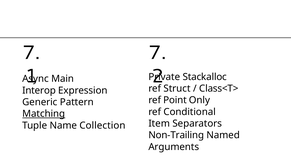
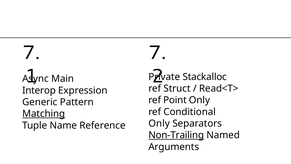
Class<T>: Class<T> -> Read<T>
Item at (159, 123): Item -> Only
Collection: Collection -> Reference
Non-Trailing underline: none -> present
